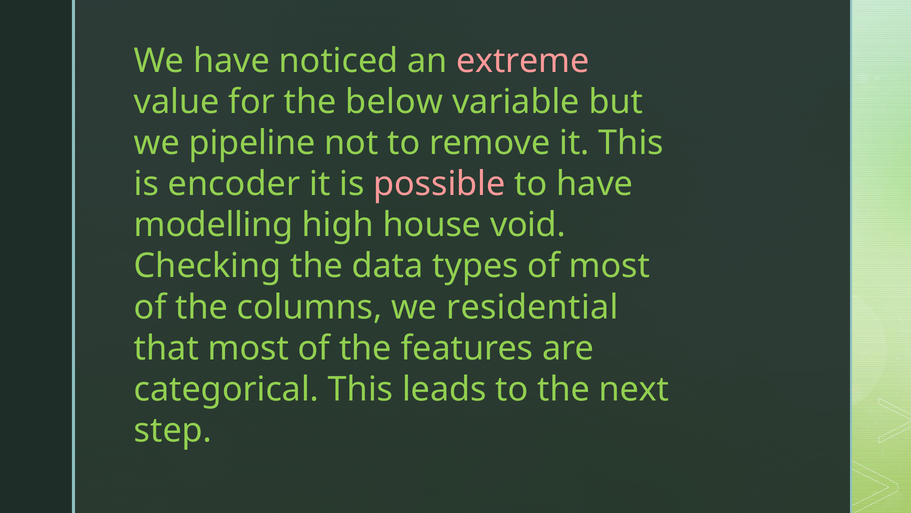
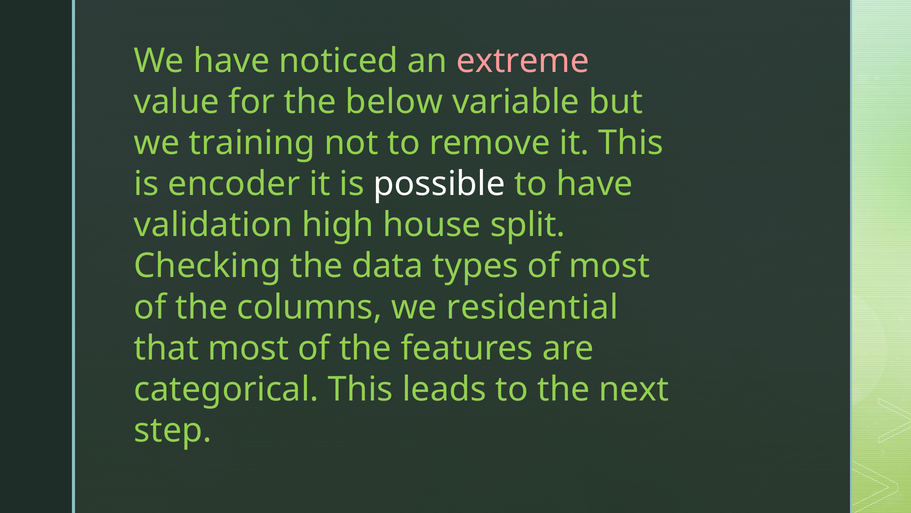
pipeline: pipeline -> training
possible colour: pink -> white
modelling: modelling -> validation
void: void -> split
